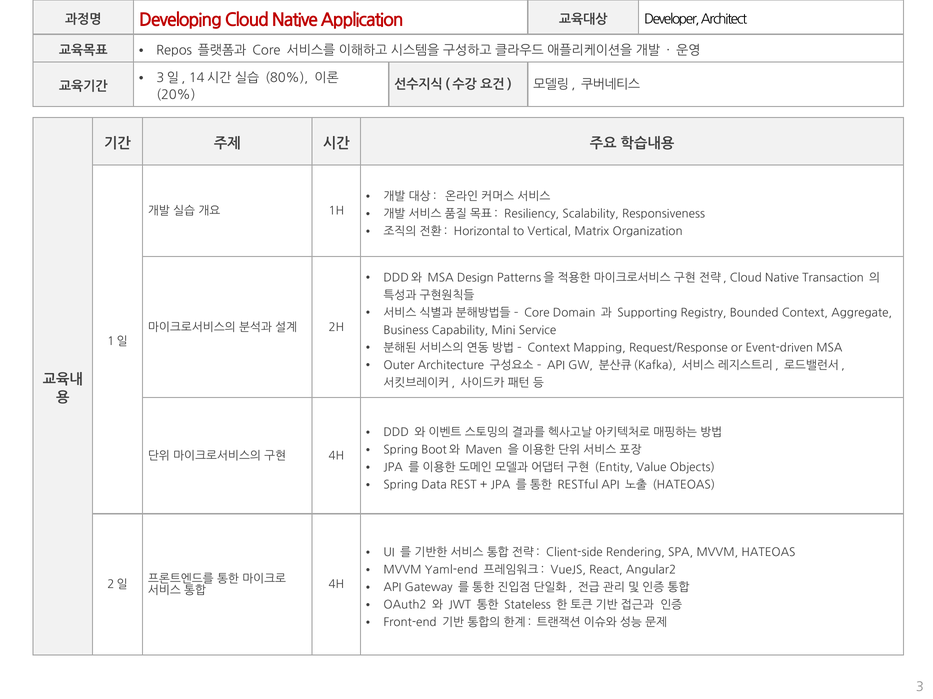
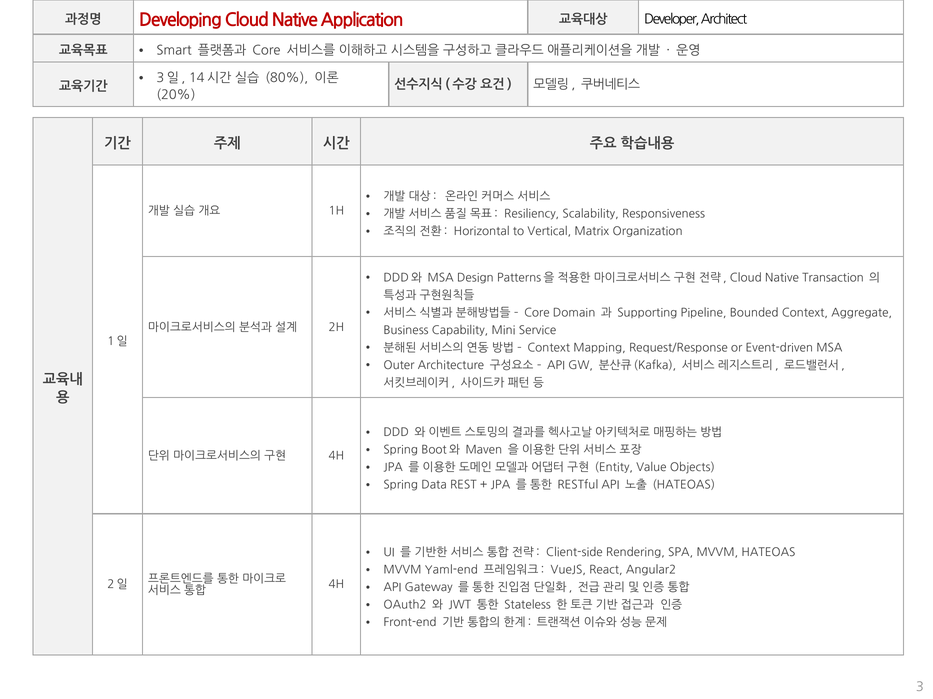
Repos: Repos -> Smart
Registry: Registry -> Pipeline
